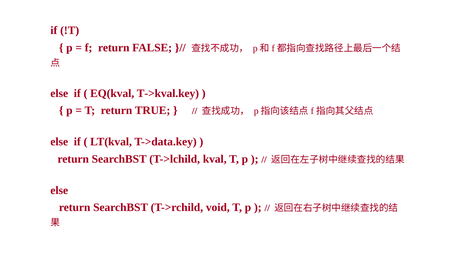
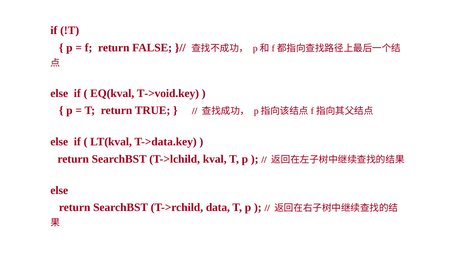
T->kval.key: T->kval.key -> T->void.key
void: void -> data
